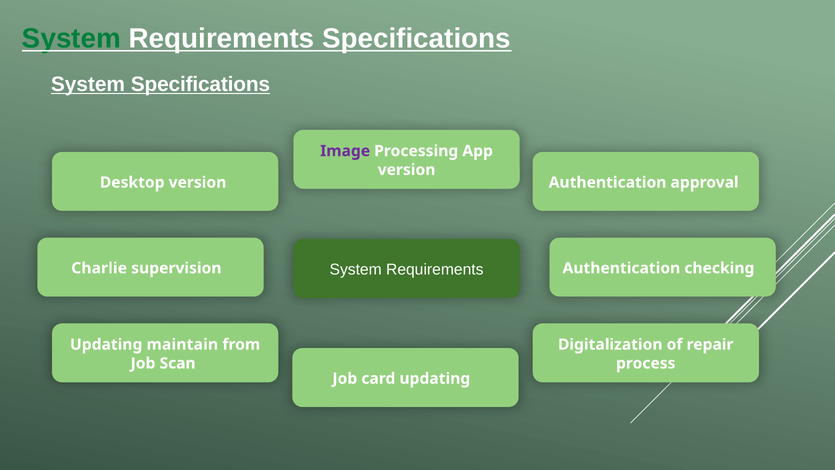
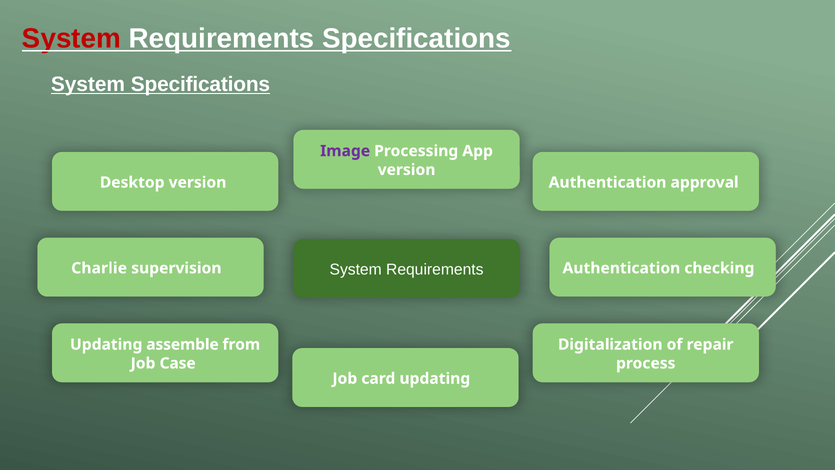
System at (71, 38) colour: green -> red
maintain: maintain -> assemble
Scan: Scan -> Case
